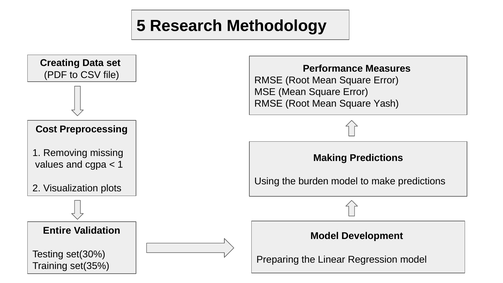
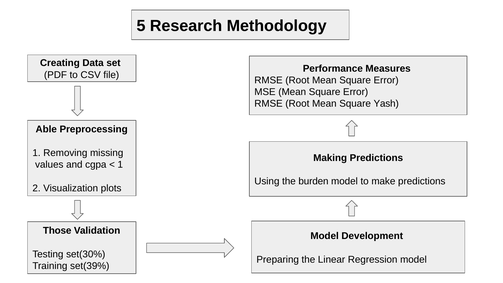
Cost: Cost -> Able
Entire: Entire -> Those
set(35%: set(35% -> set(39%
